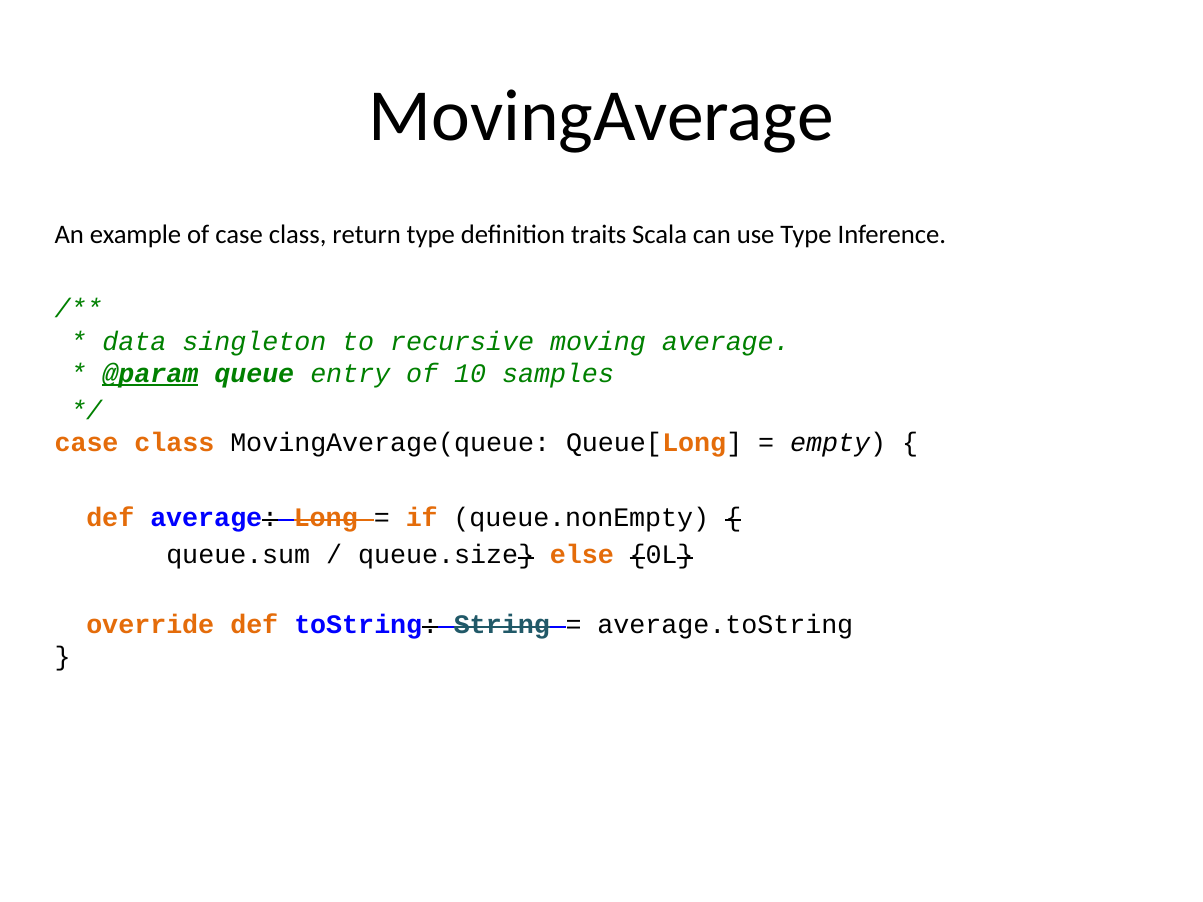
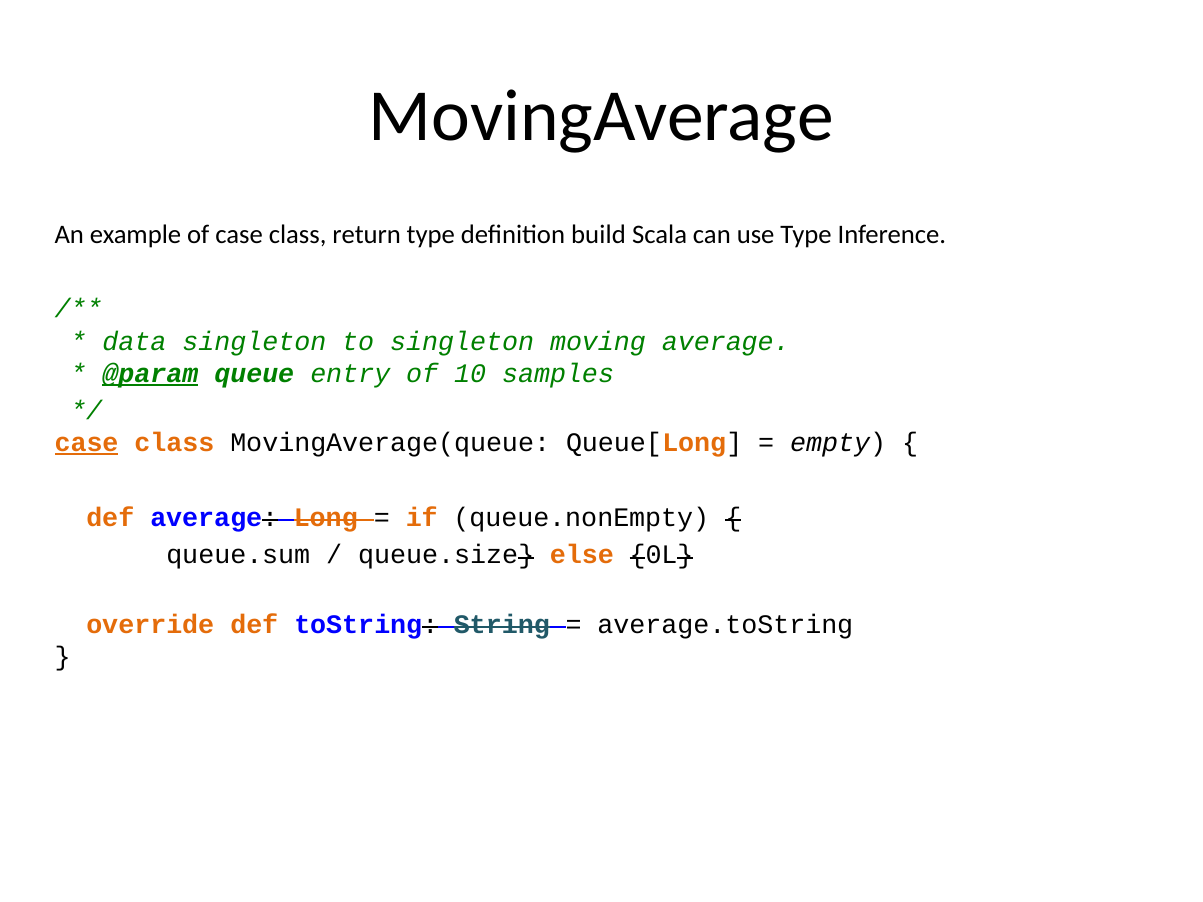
traits: traits -> build
to recursive: recursive -> singleton
case at (87, 443) underline: none -> present
